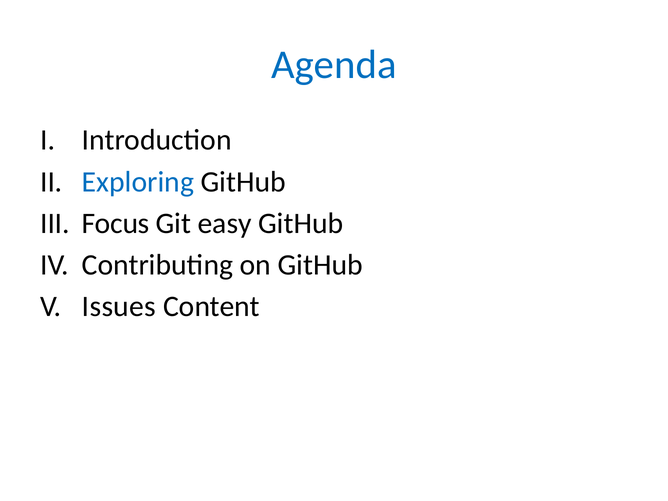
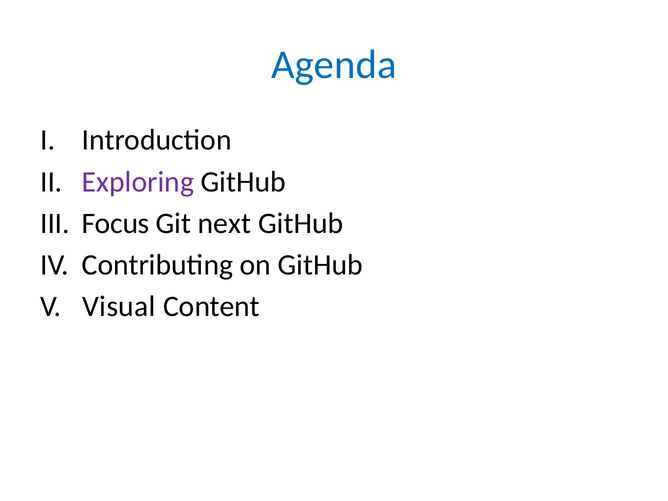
Exploring colour: blue -> purple
easy: easy -> next
Issues: Issues -> Visual
